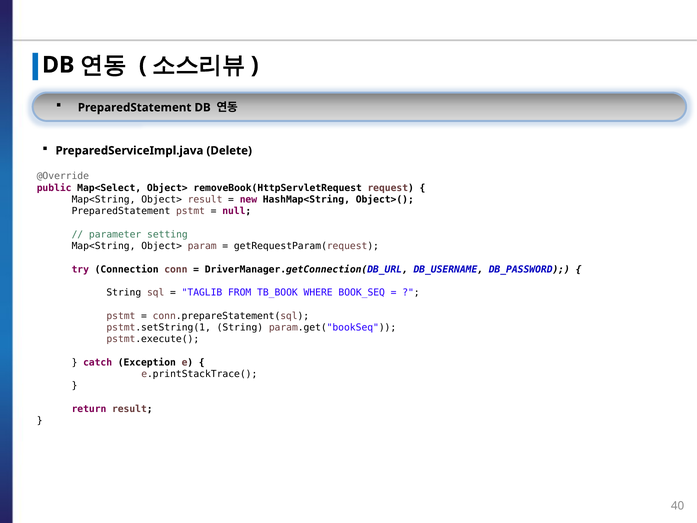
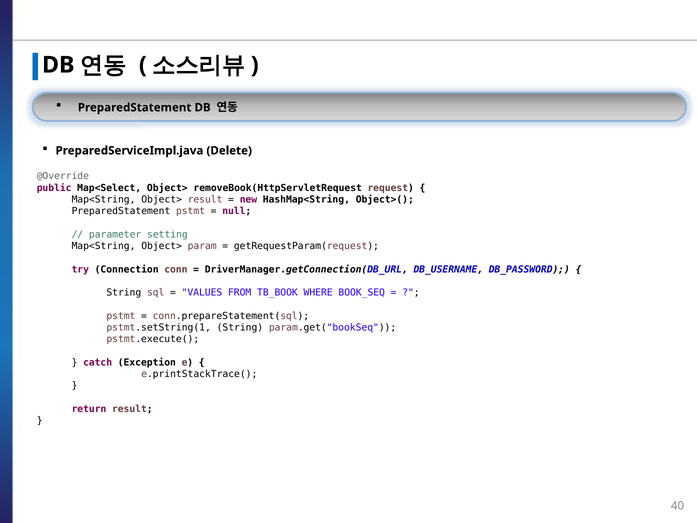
TAGLIB: TAGLIB -> VALUES
